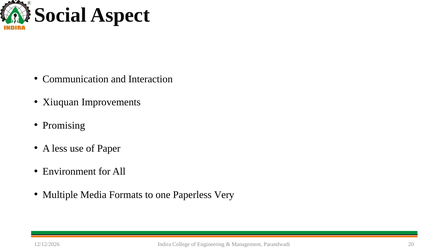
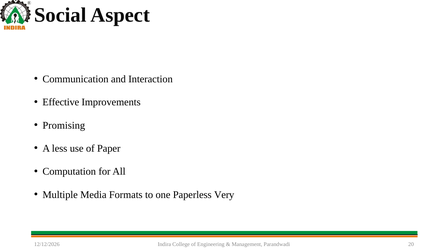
Xiuquan: Xiuquan -> Effective
Environment: Environment -> Computation
